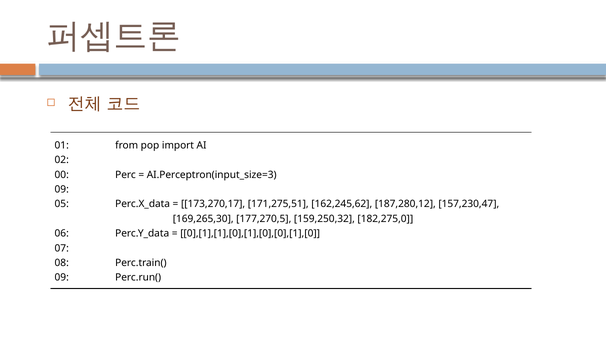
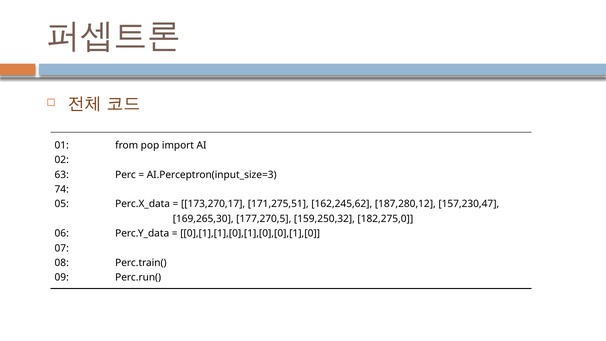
00: 00 -> 63
09 at (62, 189): 09 -> 74
